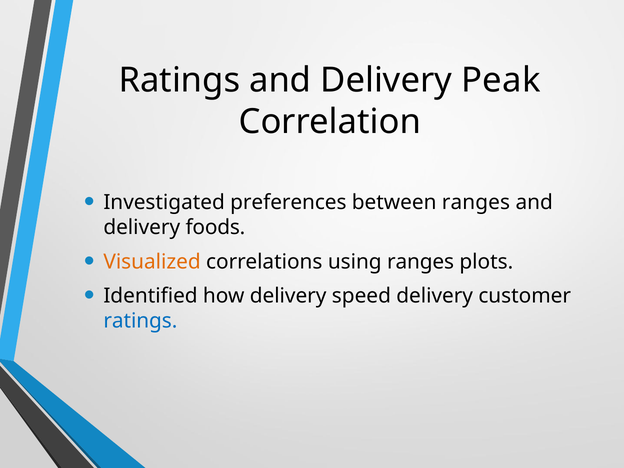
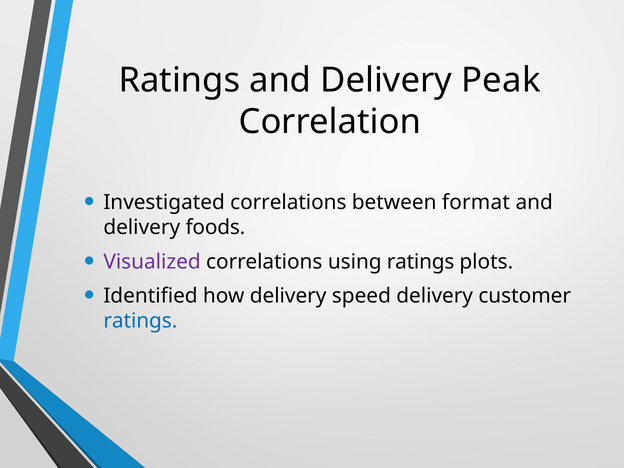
Investigated preferences: preferences -> correlations
between ranges: ranges -> format
Visualized colour: orange -> purple
using ranges: ranges -> ratings
